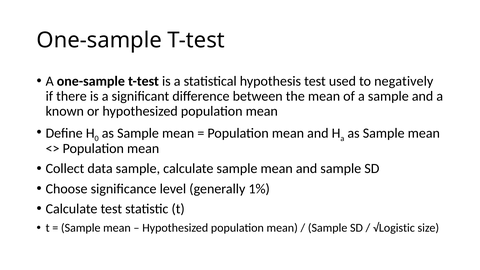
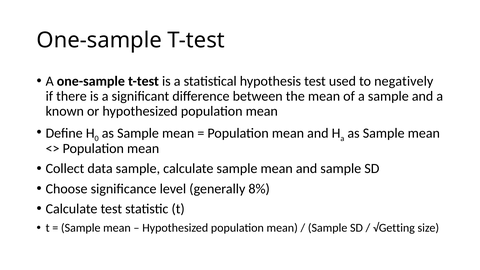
1%: 1% -> 8%
√Logistic: √Logistic -> √Getting
